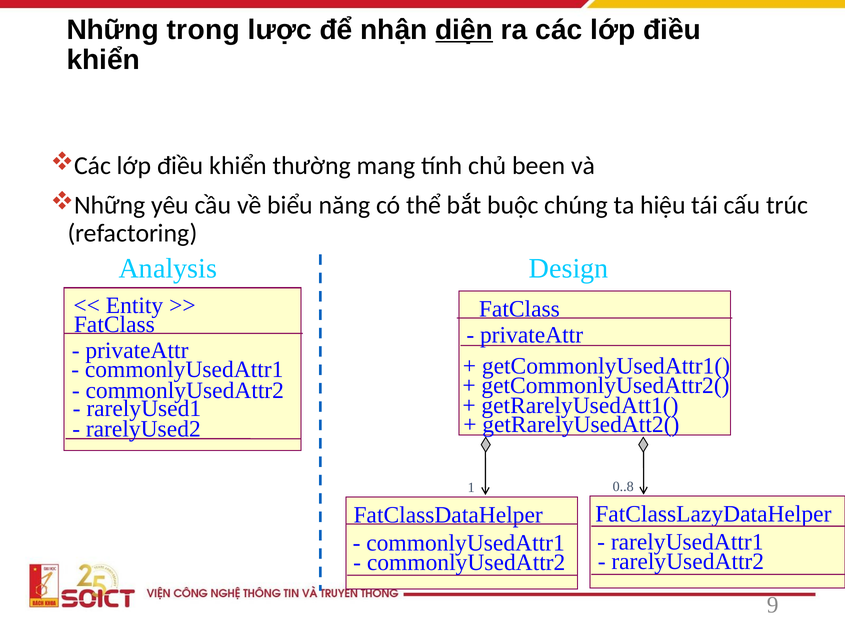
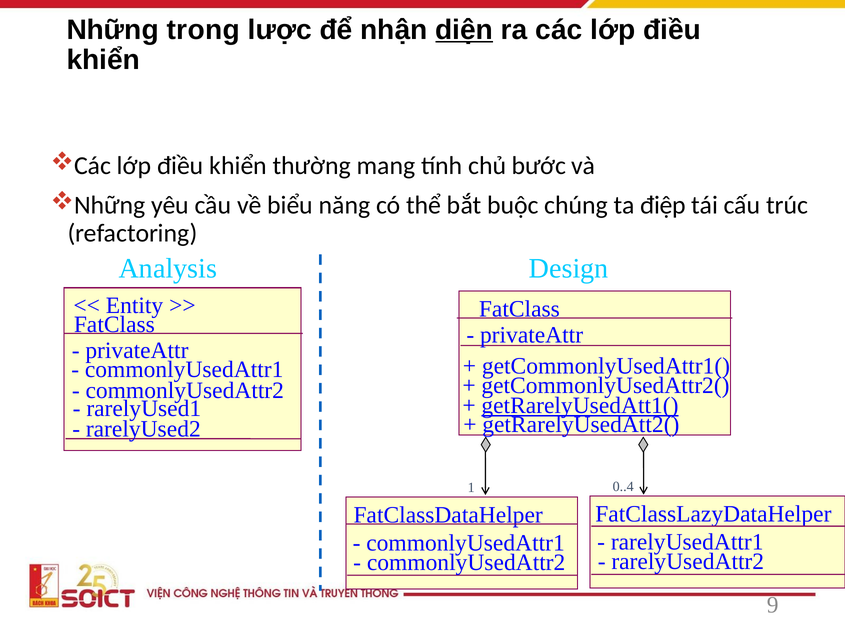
been: been -> bước
hiệu: hiệu -> điệp
getRarelyUsedAtt1( underline: none -> present
0..8: 0..8 -> 0..4
